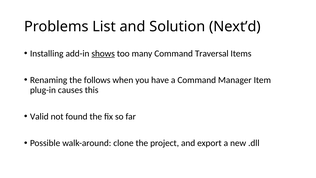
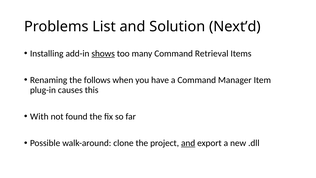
Traversal: Traversal -> Retrieval
Valid: Valid -> With
and at (188, 143) underline: none -> present
